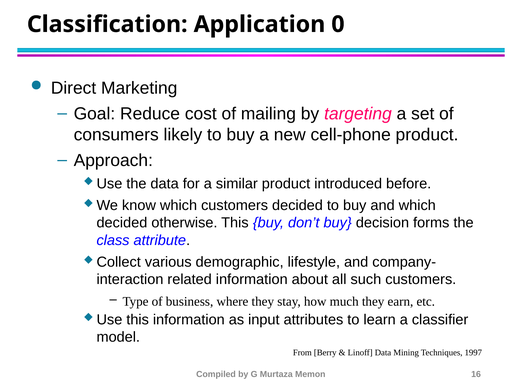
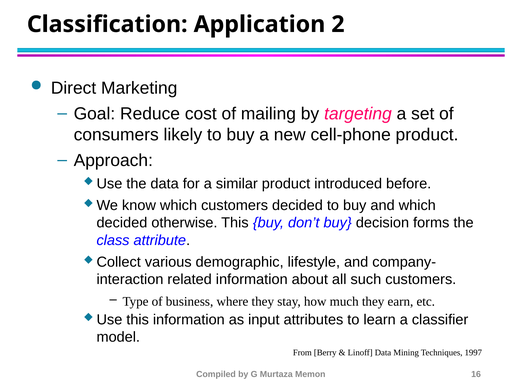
0: 0 -> 2
